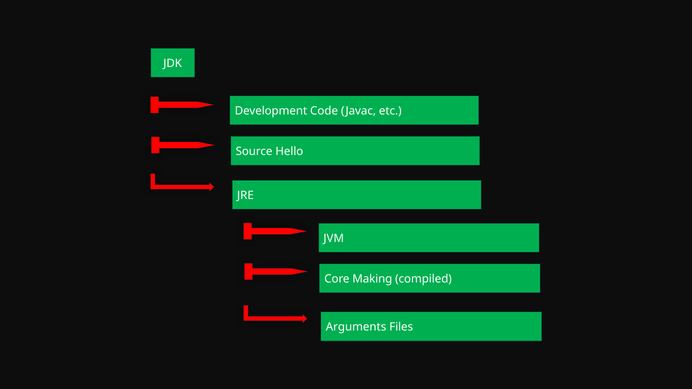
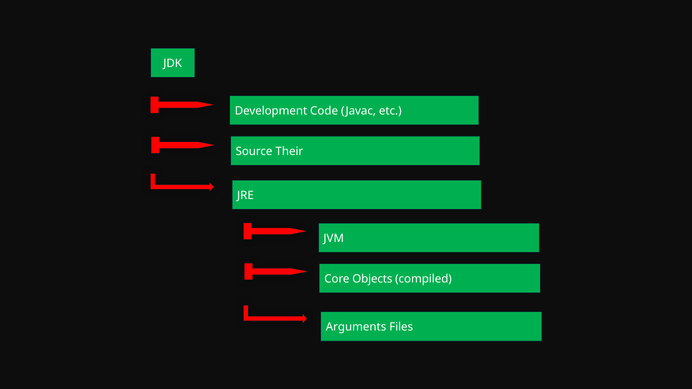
Hello: Hello -> Their
Making: Making -> Objects
